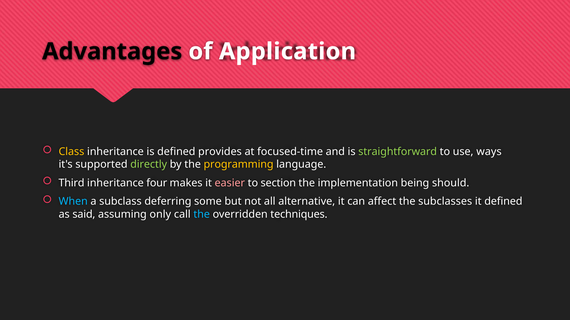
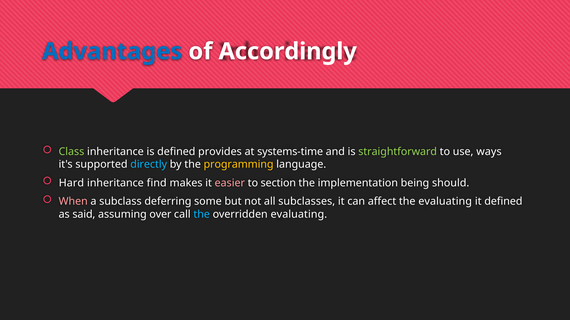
Advantages colour: black -> blue
Application: Application -> Accordingly
Class colour: yellow -> light green
focused-time: focused-time -> systems-time
directly colour: light green -> light blue
Third: Third -> Hard
four: four -> find
When colour: light blue -> pink
alternative: alternative -> subclasses
the subclasses: subclasses -> evaluating
only: only -> over
overridden techniques: techniques -> evaluating
